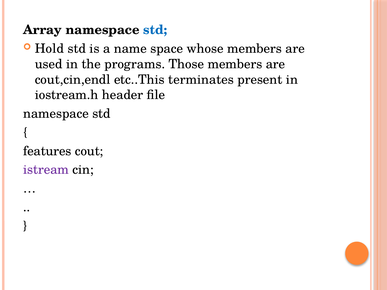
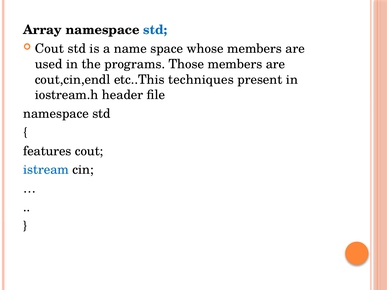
Hold at (49, 49): Hold -> Cout
terminates: terminates -> techniques
istream colour: purple -> blue
